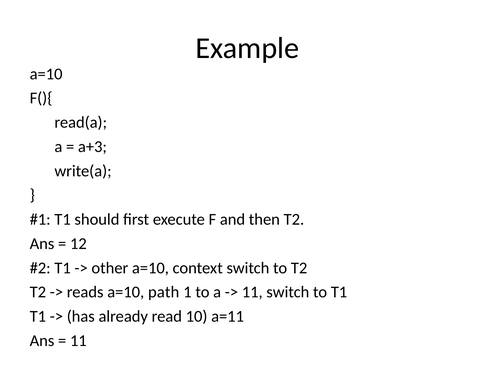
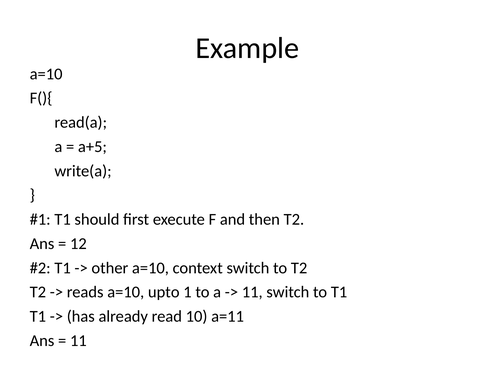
a+3: a+3 -> a+5
path: path -> upto
